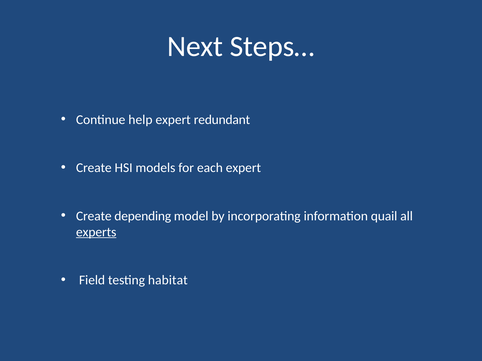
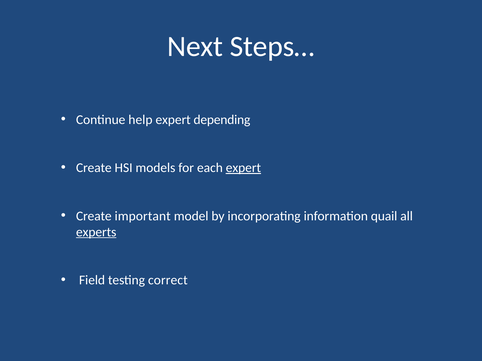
redundant: redundant -> depending
expert at (243, 168) underline: none -> present
depending: depending -> important
habitat: habitat -> correct
